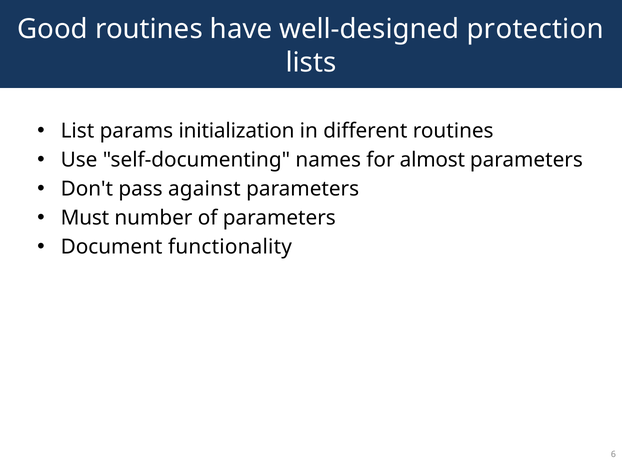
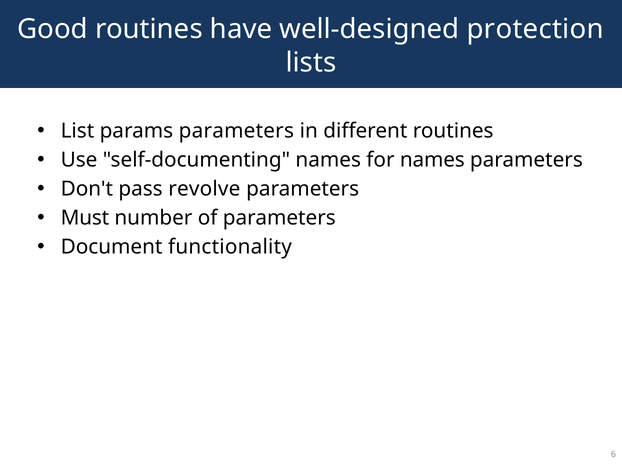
params initialization: initialization -> parameters
for almost: almost -> names
against: against -> revolve
